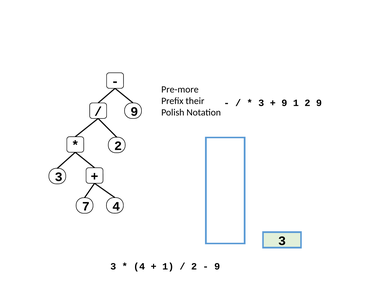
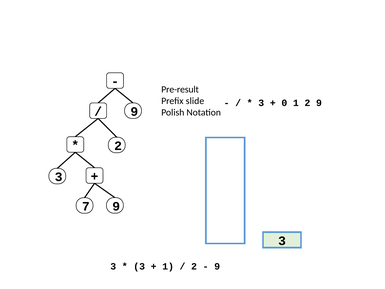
Pre-more: Pre-more -> Pre-result
their: their -> slide
9 at (284, 103): 9 -> 0
7 4: 4 -> 9
4 at (139, 266): 4 -> 3
